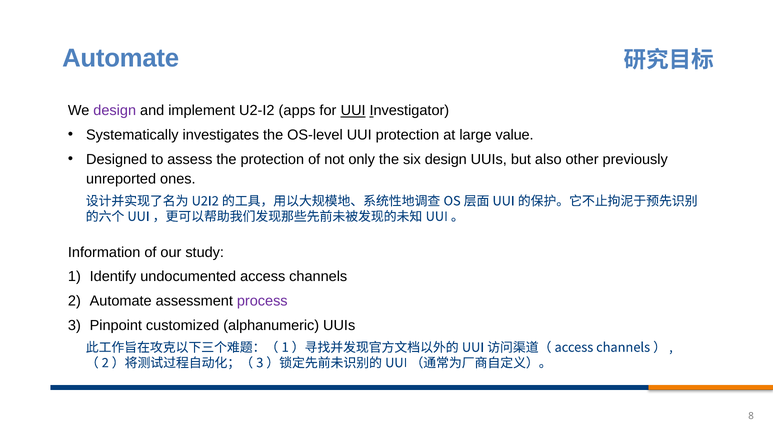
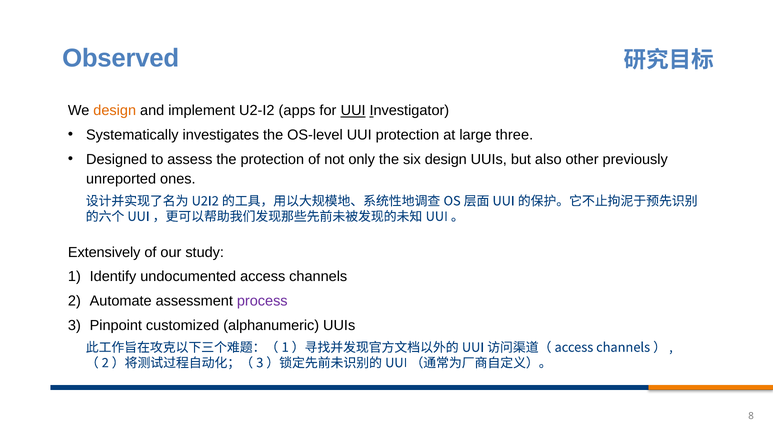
Automate at (121, 58): Automate -> Observed
design at (115, 110) colour: purple -> orange
value: value -> three
Information: Information -> Extensively
